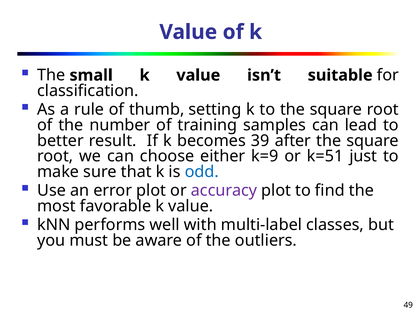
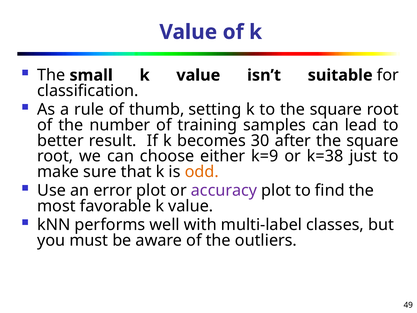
39: 39 -> 30
k=51: k=51 -> k=38
odd colour: blue -> orange
